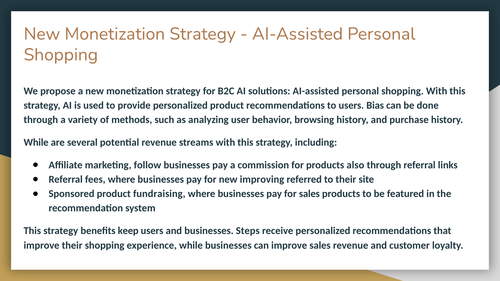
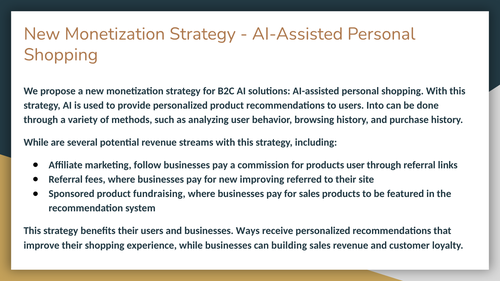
Bias: Bias -> Into
products also: also -> user
benefits keep: keep -> their
Steps: Steps -> Ways
can improve: improve -> building
